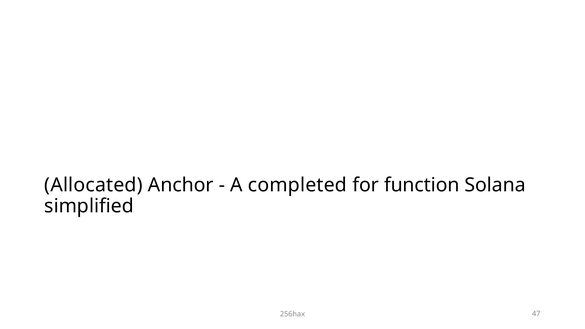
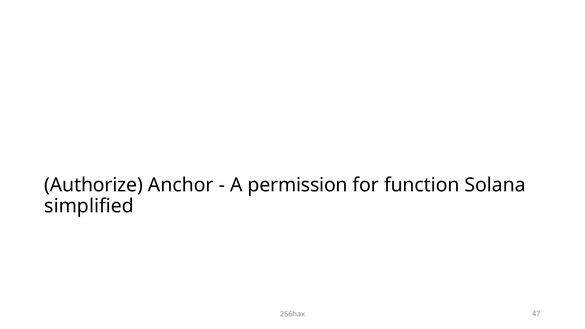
Allocated: Allocated -> Authorize
completed: completed -> permission
